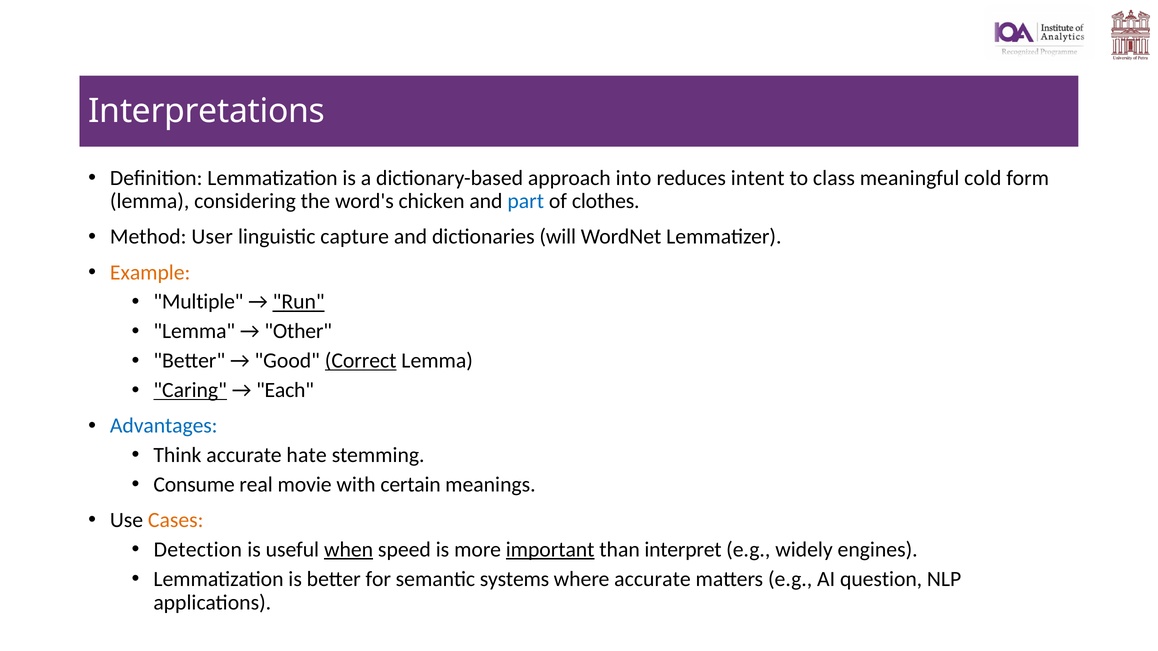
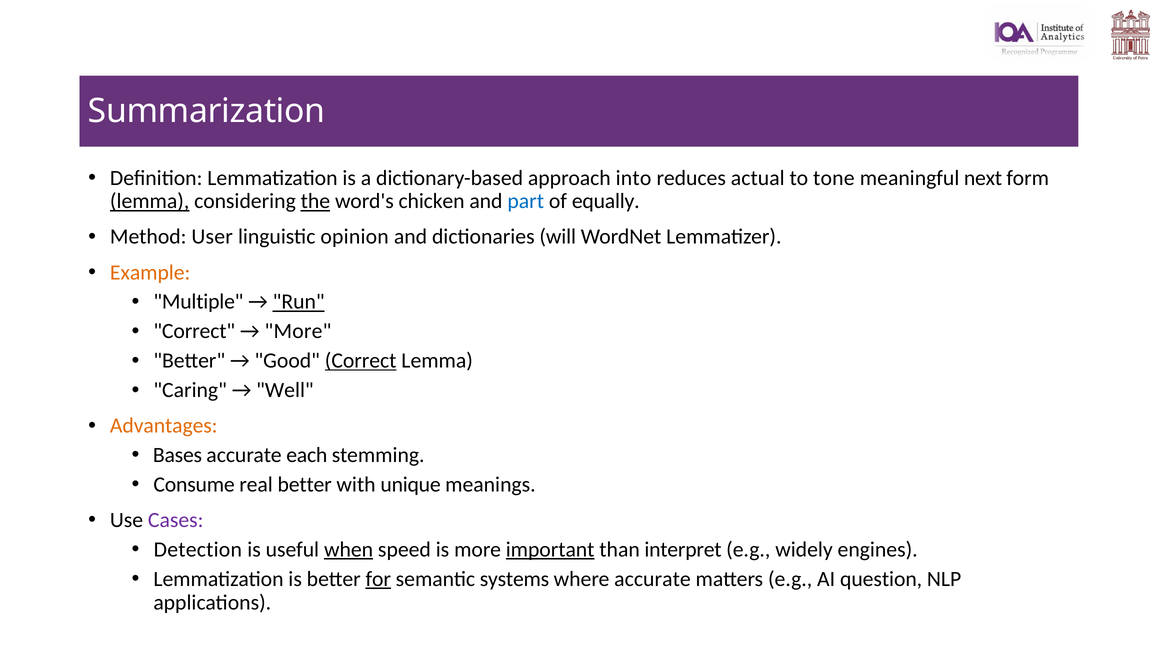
Interpretations: Interpretations -> Summarization
intent: intent -> actual
class: class -> tone
cold: cold -> next
lemma at (150, 201) underline: none -> present
the underline: none -> present
clothes: clothes -> equally
capture: capture -> opinion
Lemma at (194, 331): Lemma -> Correct
Other at (298, 331): Other -> More
Caring underline: present -> none
Each: Each -> Well
Advantages colour: blue -> orange
Think: Think -> Bases
hate: hate -> each
real movie: movie -> better
certain: certain -> unique
Cases colour: orange -> purple
for underline: none -> present
